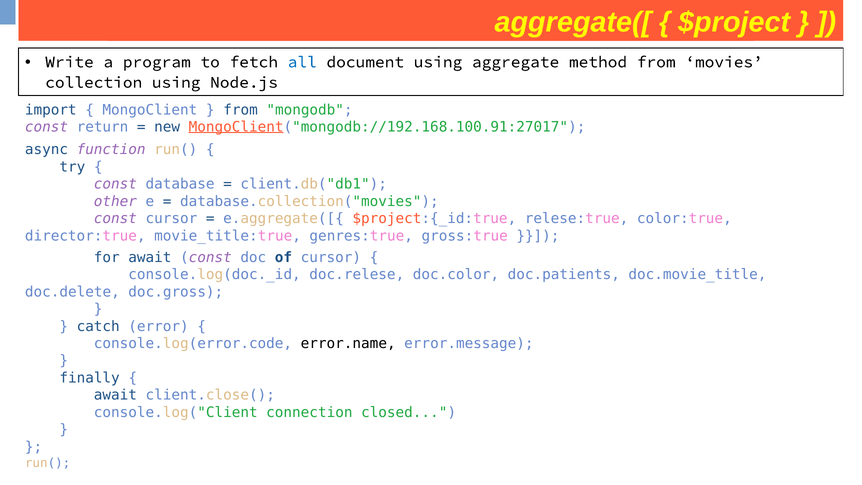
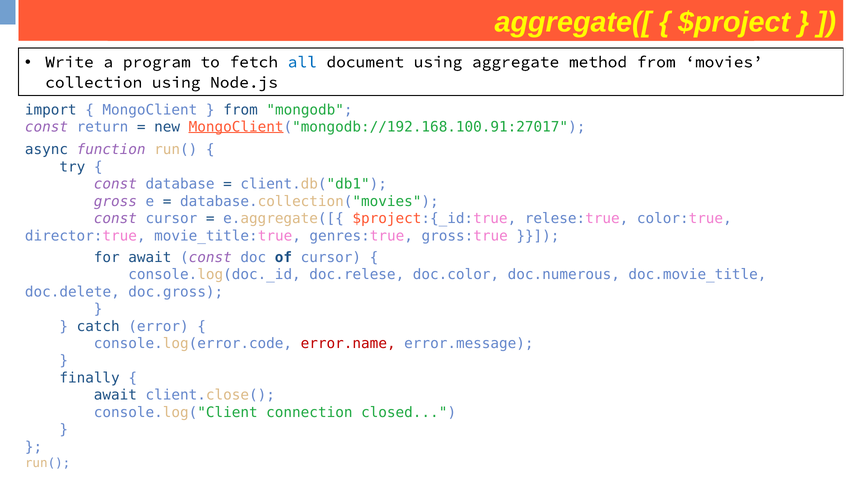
other: other -> gross
doc.patients: doc.patients -> doc.numerous
error.name colour: black -> red
